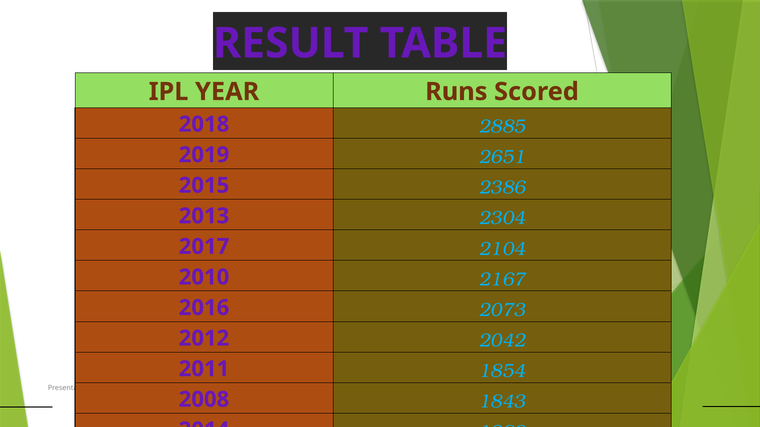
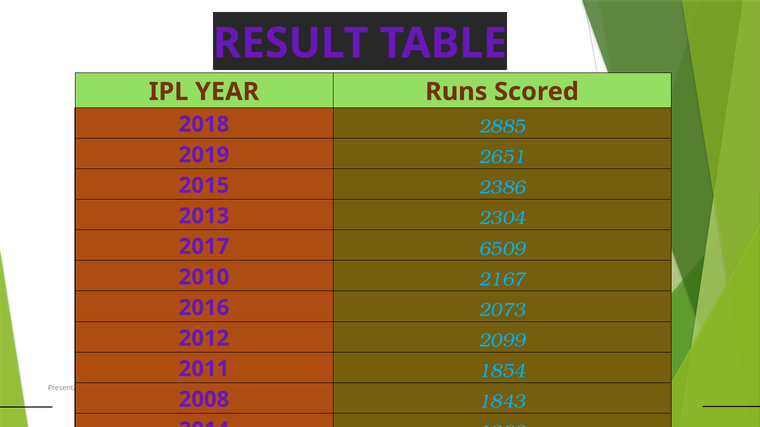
2104: 2104 -> 6509
2042: 2042 -> 2099
